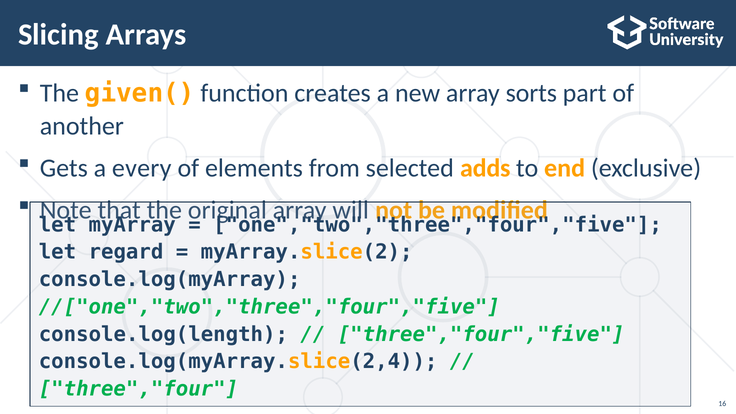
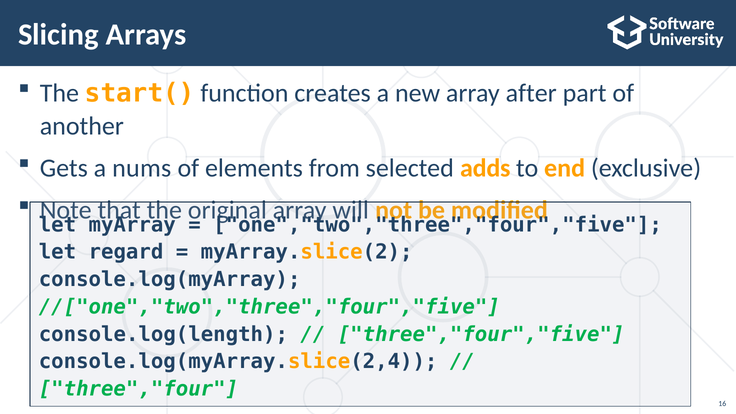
given(: given( -> start(
sorts: sorts -> after
every: every -> nums
